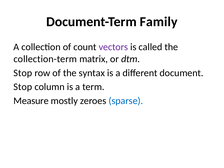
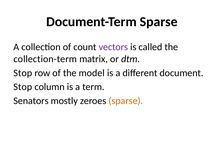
Document-Term Family: Family -> Sparse
syntax: syntax -> model
Measure: Measure -> Senators
sparse at (126, 101) colour: blue -> orange
